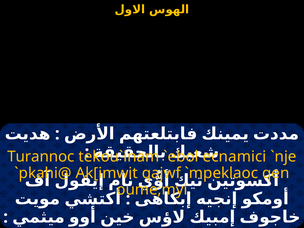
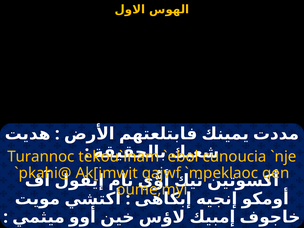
ecnamici: ecnamici -> cunoucia
